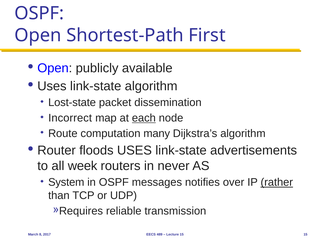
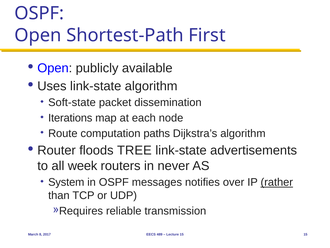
Lost-state: Lost-state -> Soft-state
Incorrect: Incorrect -> Iterations
each underline: present -> none
many: many -> paths
floods USES: USES -> TREE
